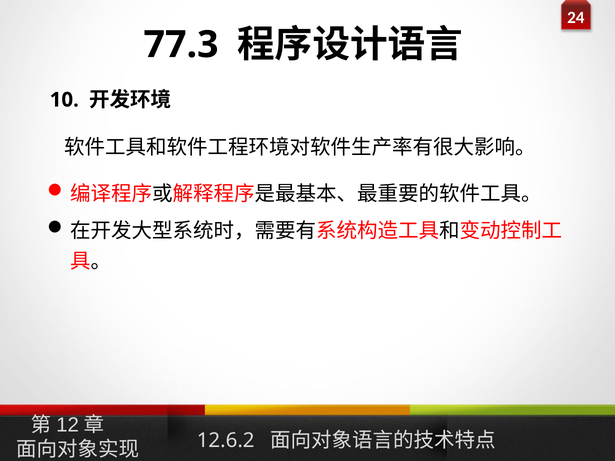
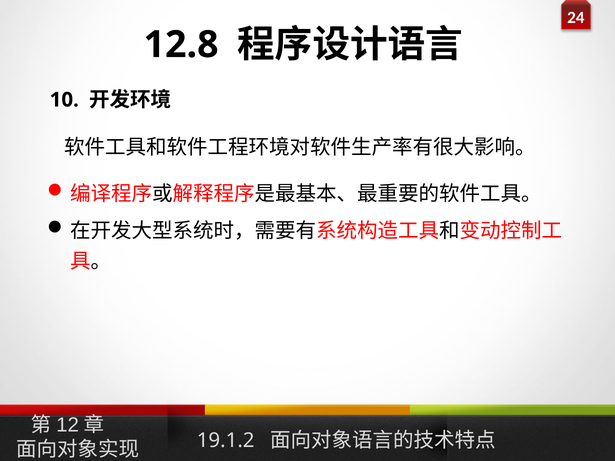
77.3: 77.3 -> 12.8
12.6.2: 12.6.2 -> 19.1.2
